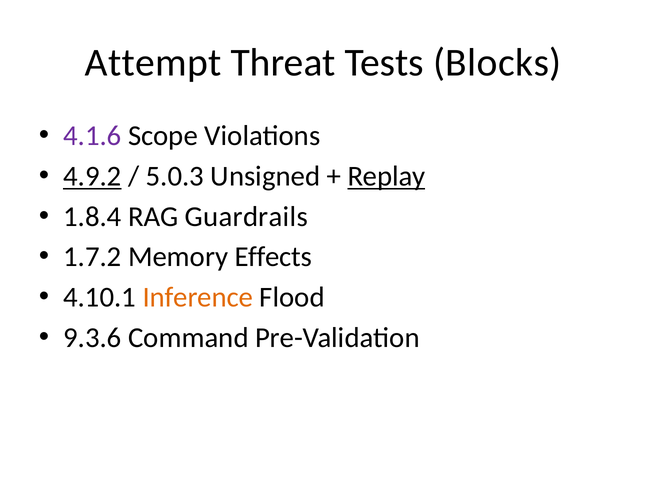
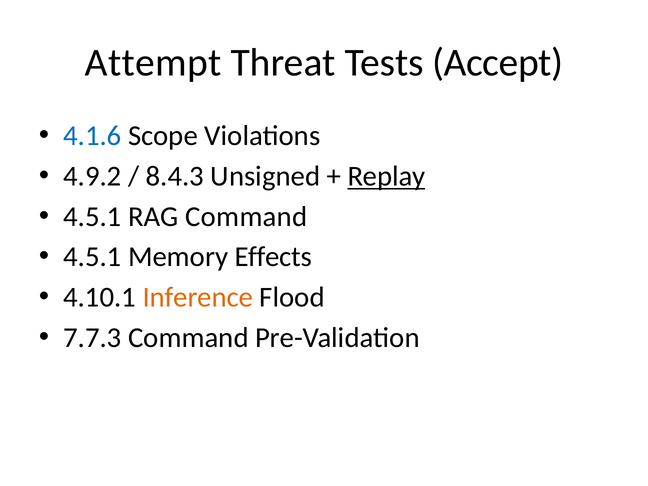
Blocks: Blocks -> Accept
4.1.6 colour: purple -> blue
4.9.2 underline: present -> none
5.0.3: 5.0.3 -> 8.4.3
1.8.4 at (92, 217): 1.8.4 -> 4.5.1
RAG Guardrails: Guardrails -> Command
1.7.2 at (92, 257): 1.7.2 -> 4.5.1
9.3.6: 9.3.6 -> 7.7.3
